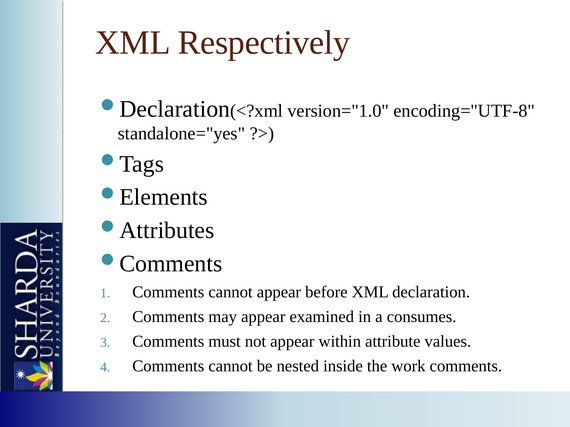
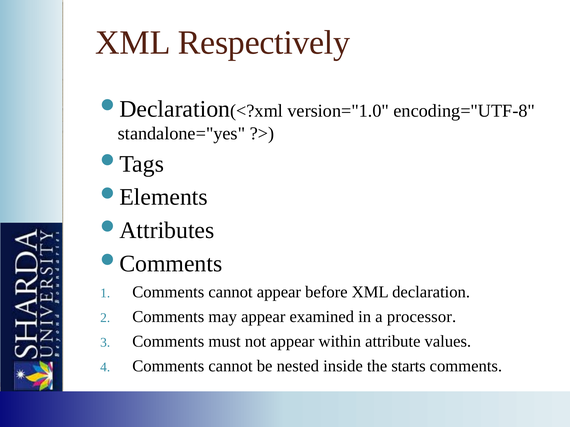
consumes: consumes -> processor
work: work -> starts
